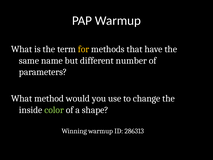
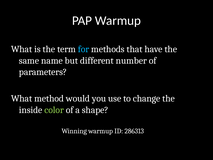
for colour: yellow -> light blue
